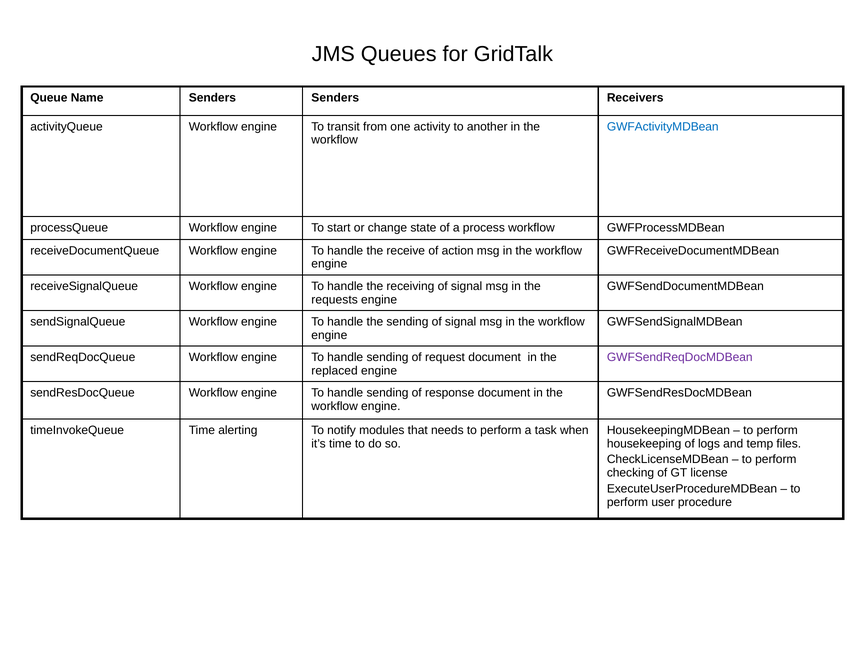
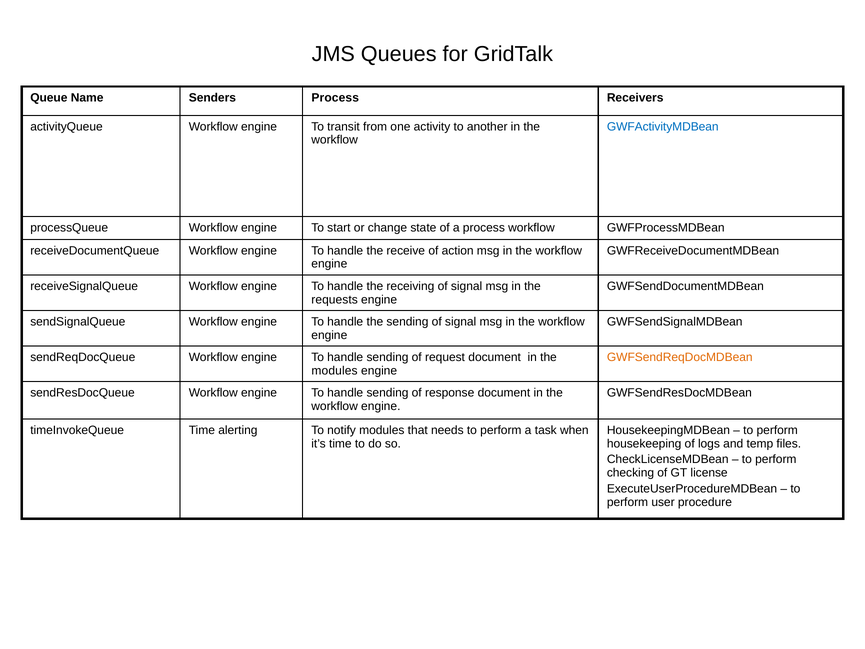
Senders Senders: Senders -> Process
GWFSendReqDocMDBean colour: purple -> orange
replaced at (335, 370): replaced -> modules
